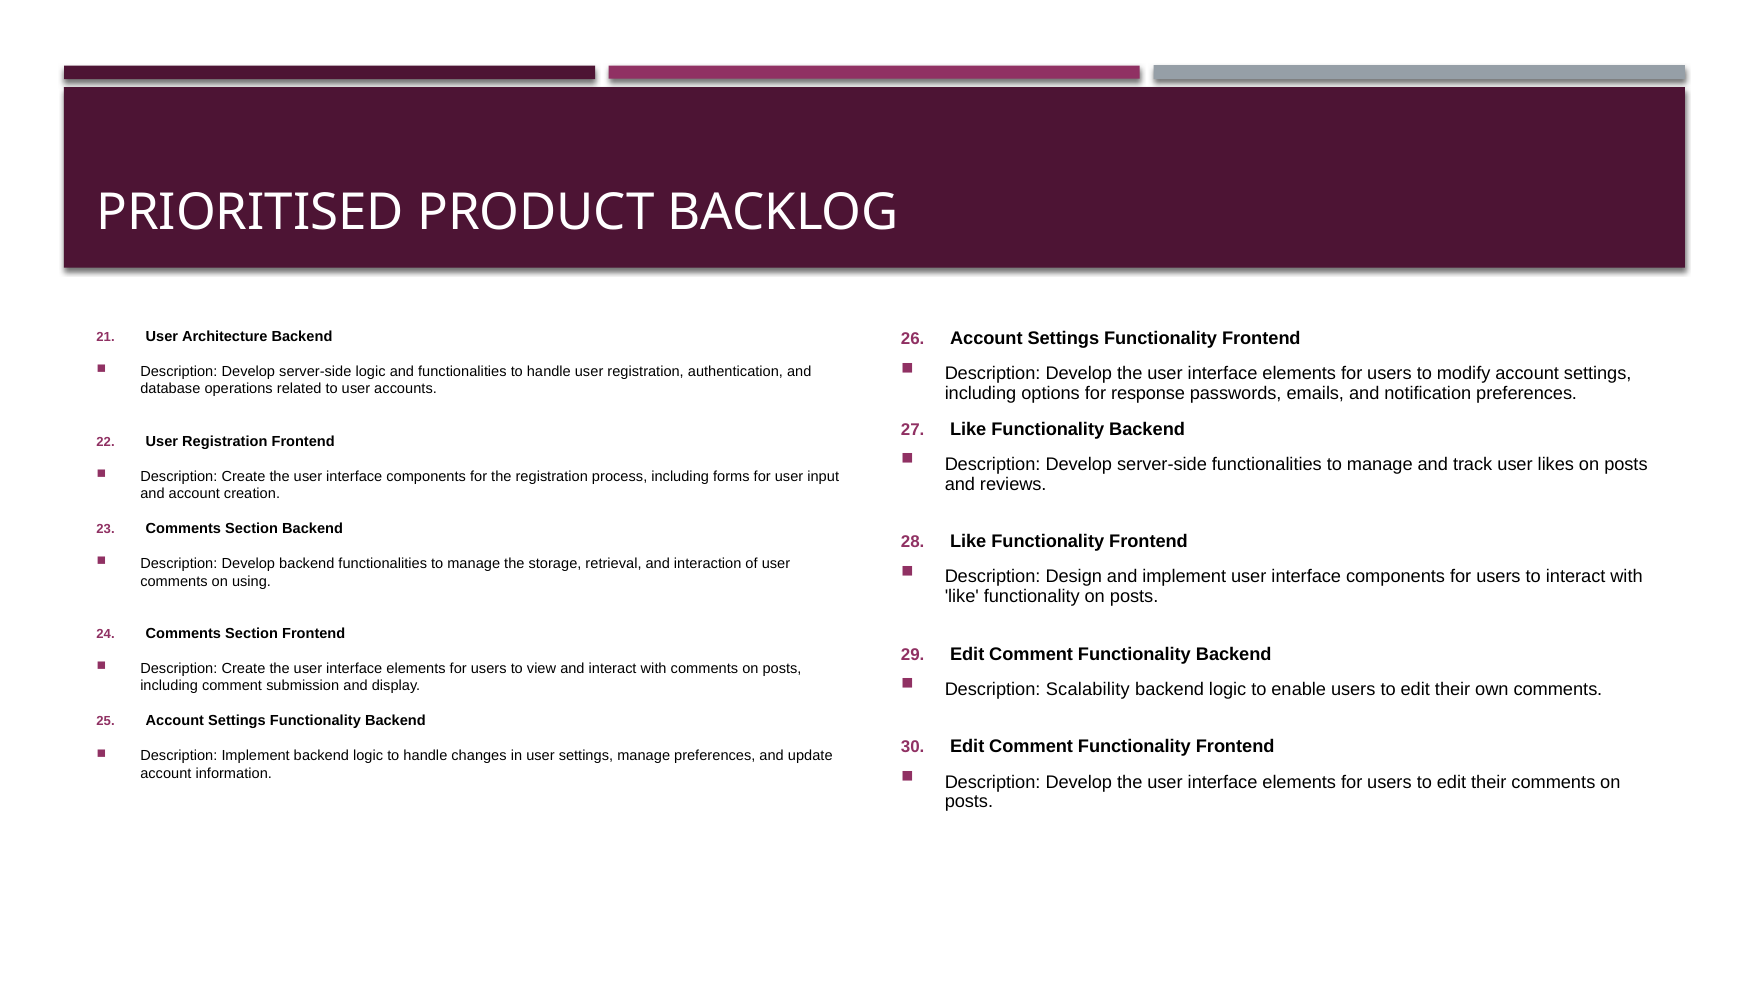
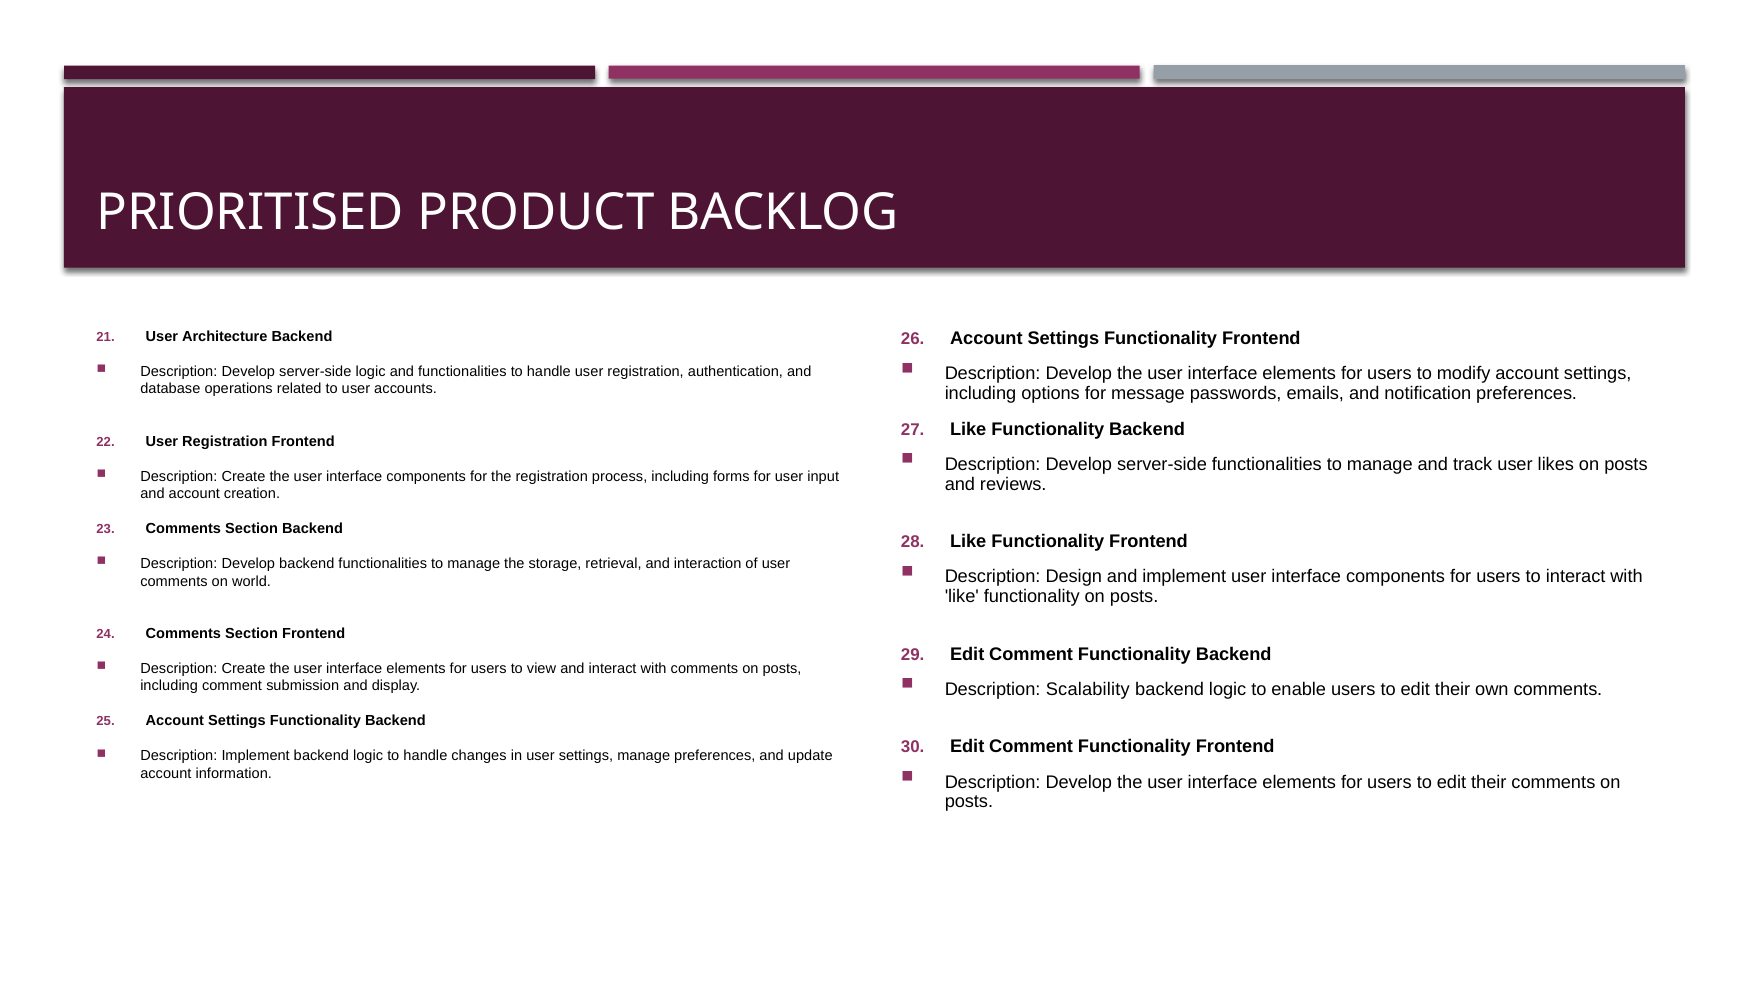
response: response -> message
using: using -> world
